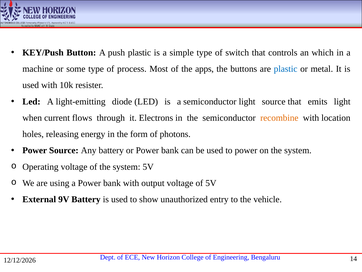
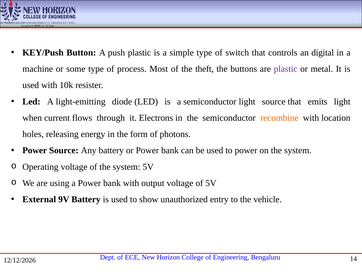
which: which -> digital
apps: apps -> theft
plastic at (286, 69) colour: blue -> purple
